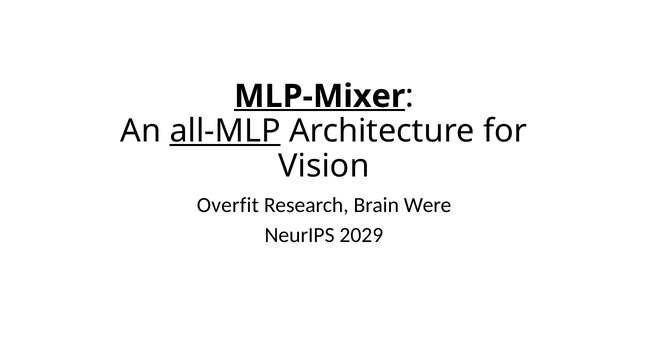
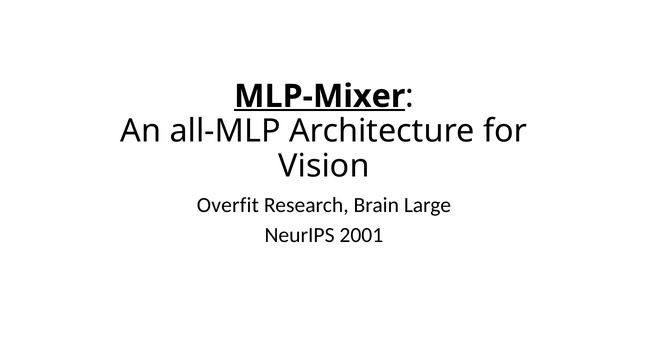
all-MLP underline: present -> none
Were: Were -> Large
2029: 2029 -> 2001
